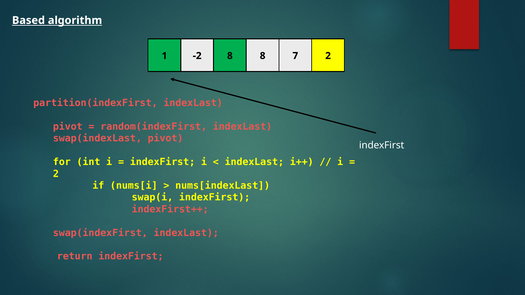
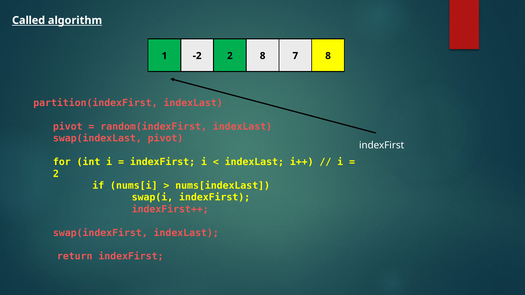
Based: Based -> Called
-2 8: 8 -> 2
7 2: 2 -> 8
